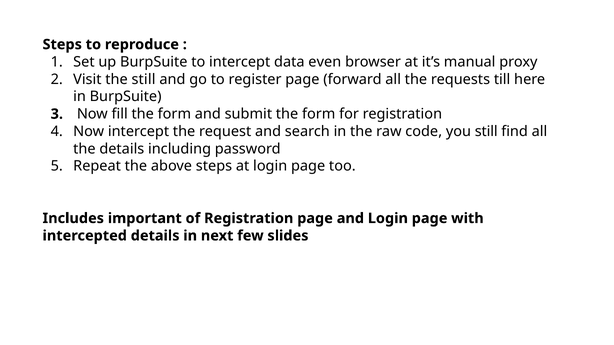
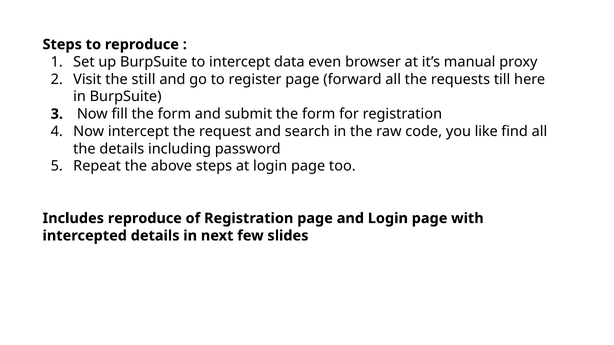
you still: still -> like
Includes important: important -> reproduce
